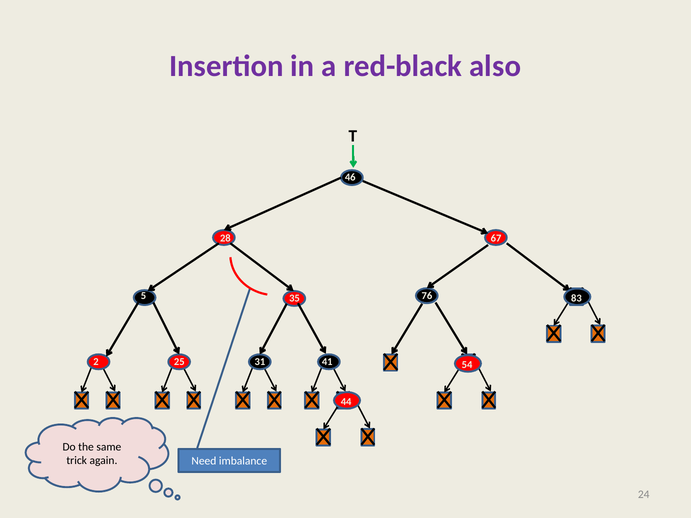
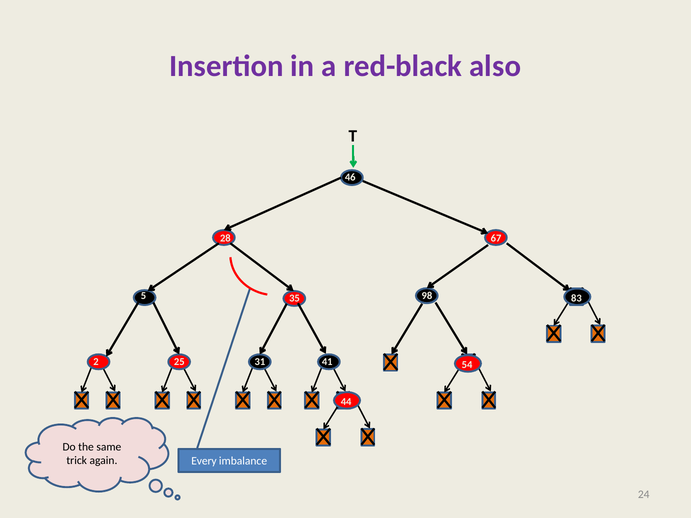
76: 76 -> 98
Need: Need -> Every
